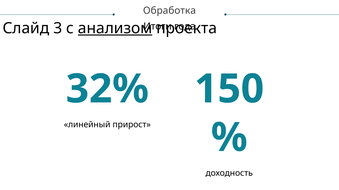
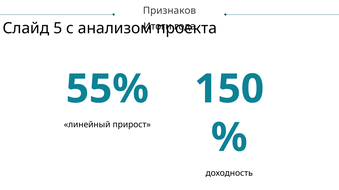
Обработка: Обработка -> Признаков
3: 3 -> 5
анализом underline: present -> none
32%: 32% -> 55%
